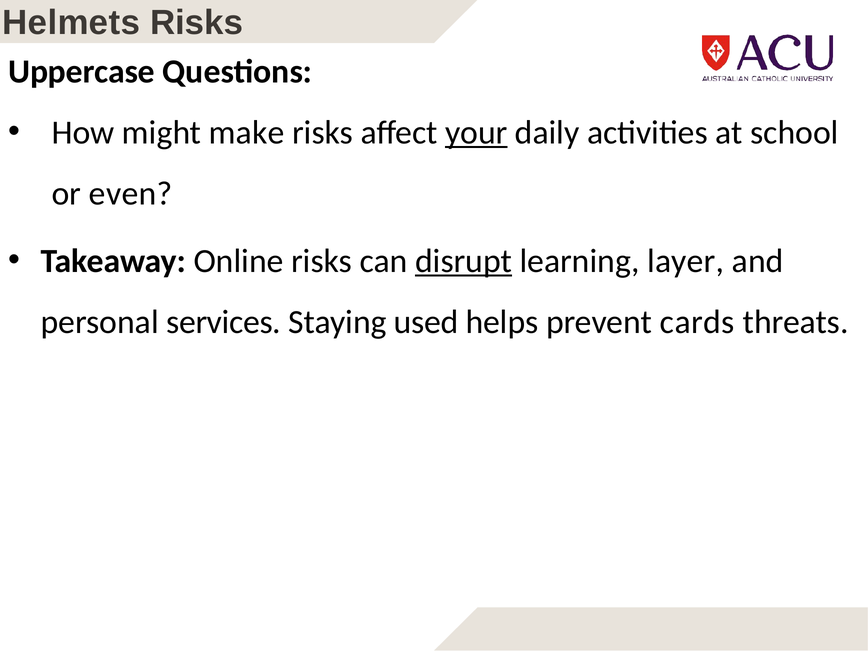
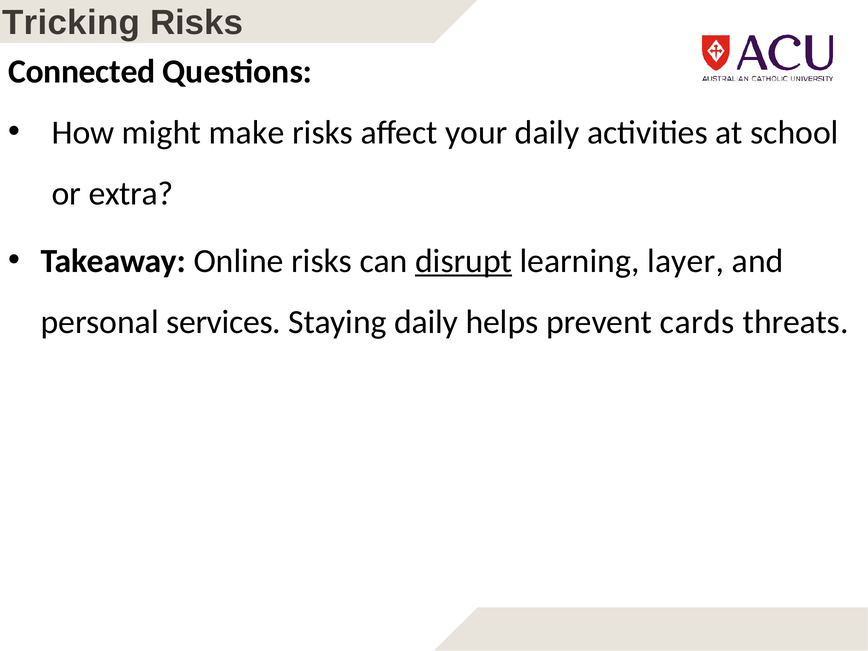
Helmets: Helmets -> Tricking
Uppercase: Uppercase -> Connected
your underline: present -> none
even: even -> extra
Staying used: used -> daily
